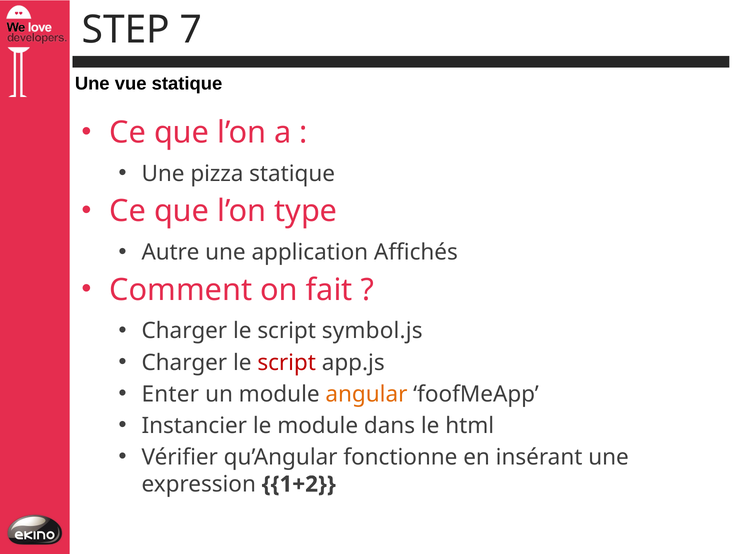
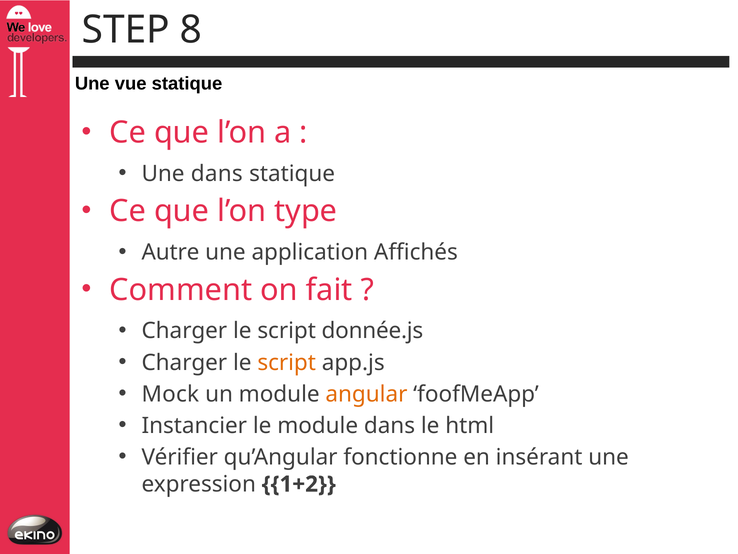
7: 7 -> 8
Une pizza: pizza -> dans
symbol.js: symbol.js -> donnée.js
script at (287, 362) colour: red -> orange
Enter: Enter -> Mock
